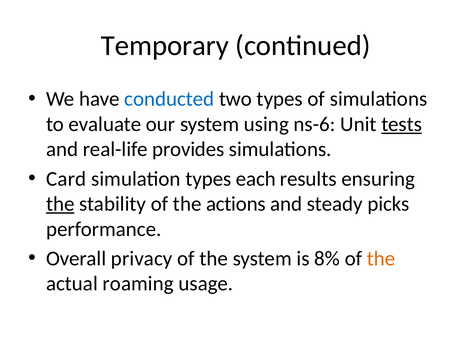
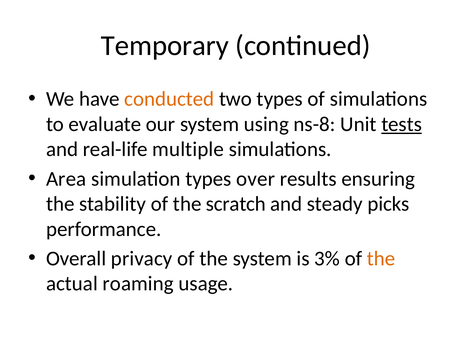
conducted colour: blue -> orange
ns-6: ns-6 -> ns-8
provides: provides -> multiple
Card: Card -> Area
each: each -> over
the at (60, 204) underline: present -> none
actions: actions -> scratch
8%: 8% -> 3%
